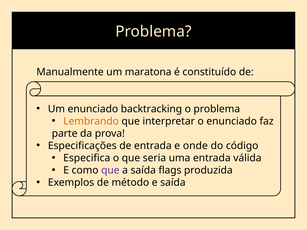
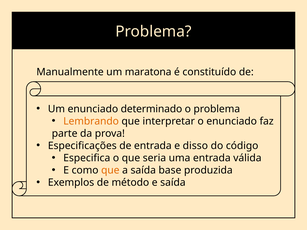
backtracking: backtracking -> determinado
onde: onde -> disso
que at (110, 170) colour: purple -> orange
flags: flags -> base
